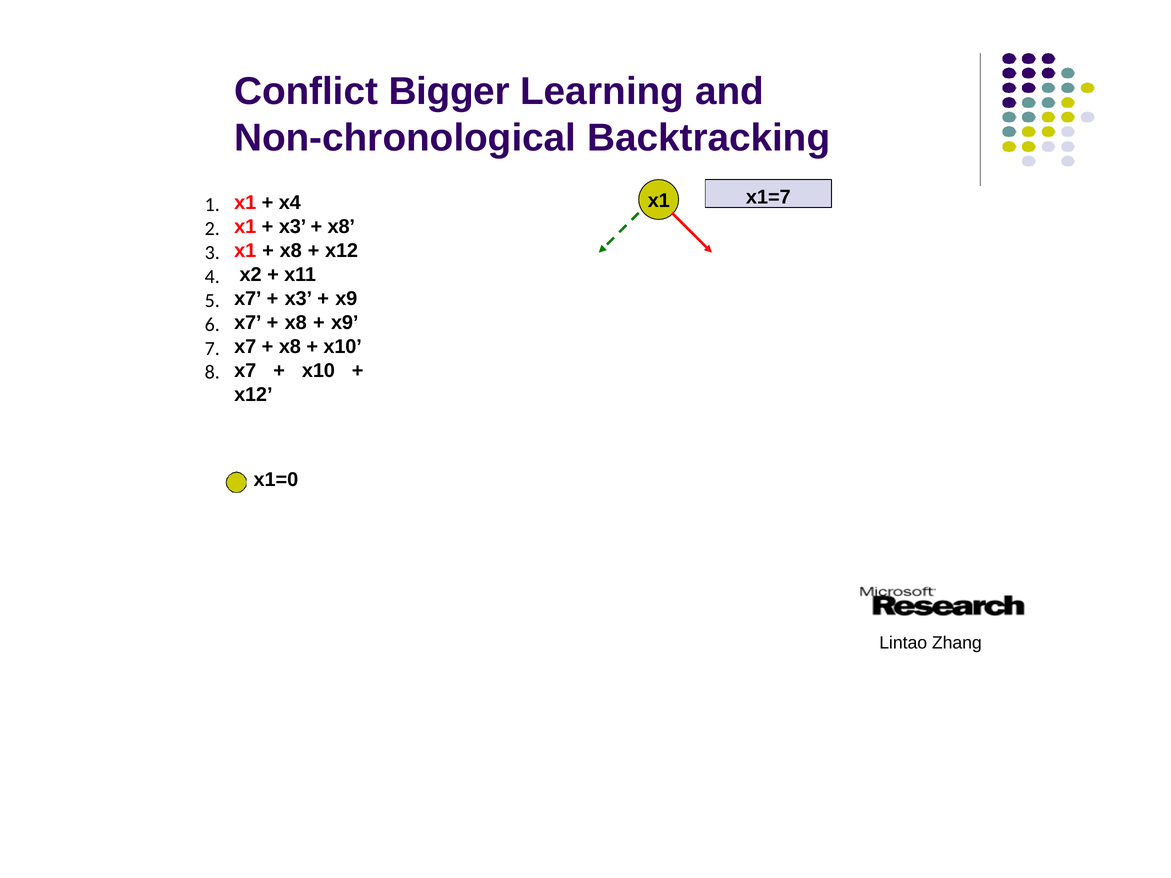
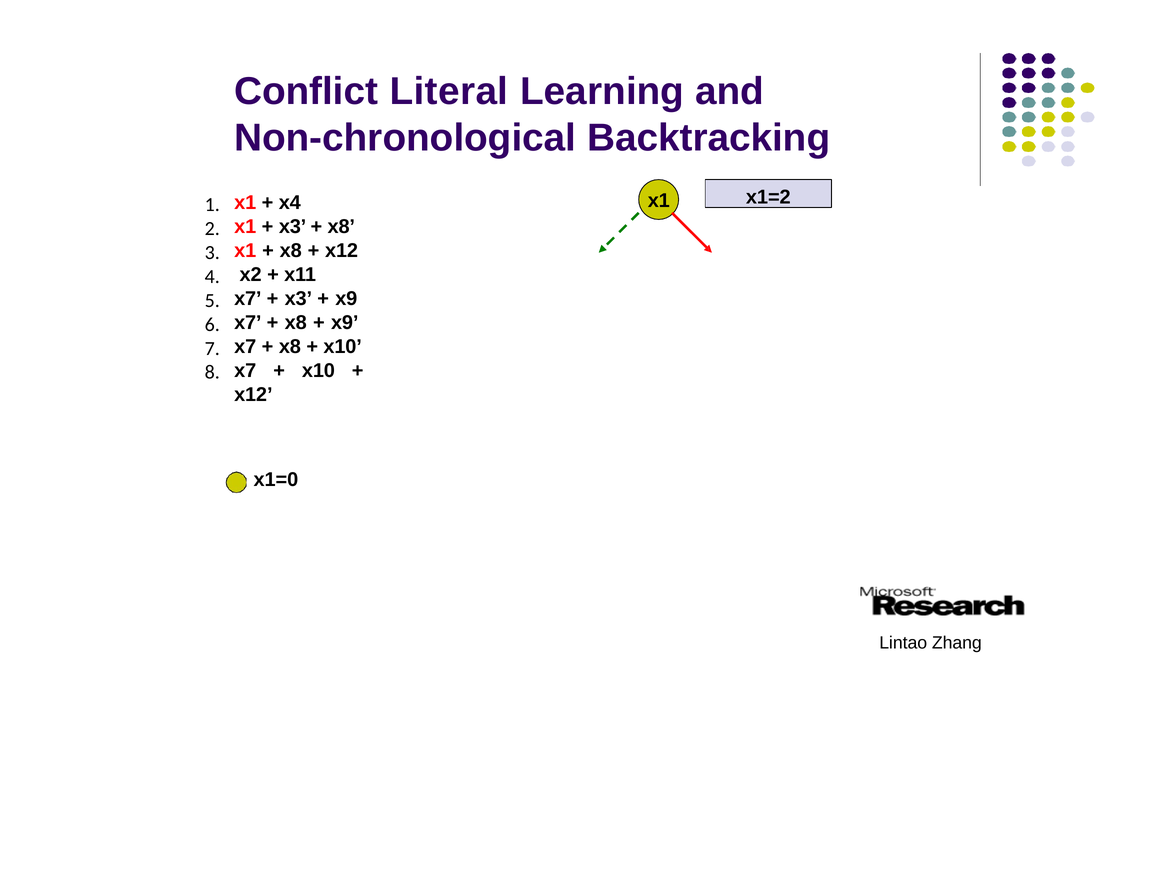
Bigger: Bigger -> Literal
x1=7: x1=7 -> x1=2
